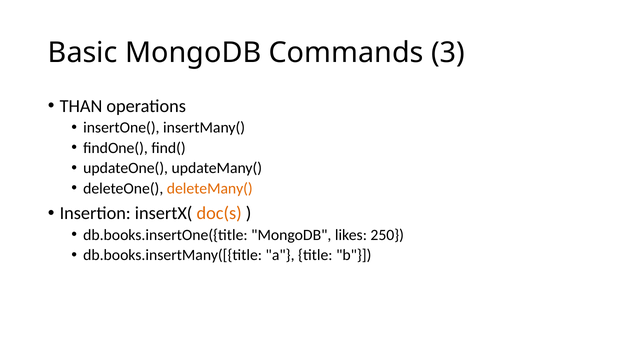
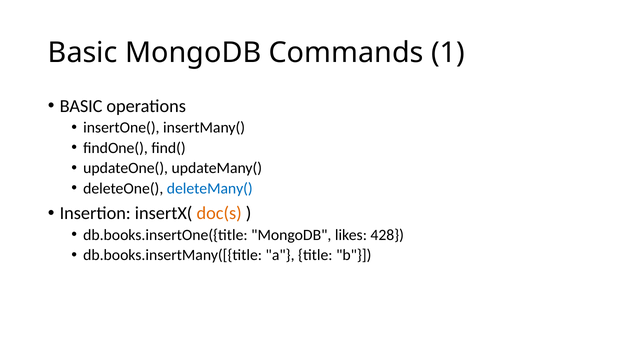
3: 3 -> 1
THAN at (81, 106): THAN -> BASIC
deleteMany( colour: orange -> blue
250: 250 -> 428
